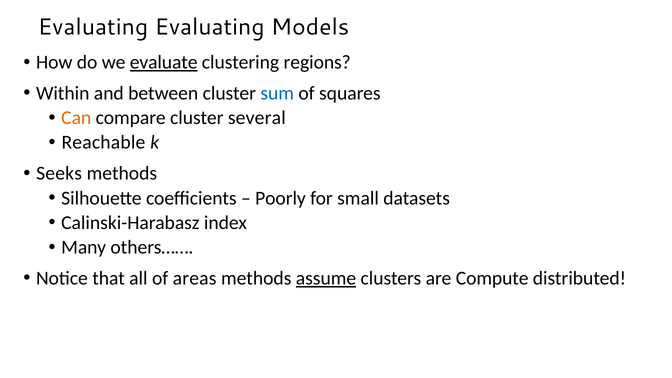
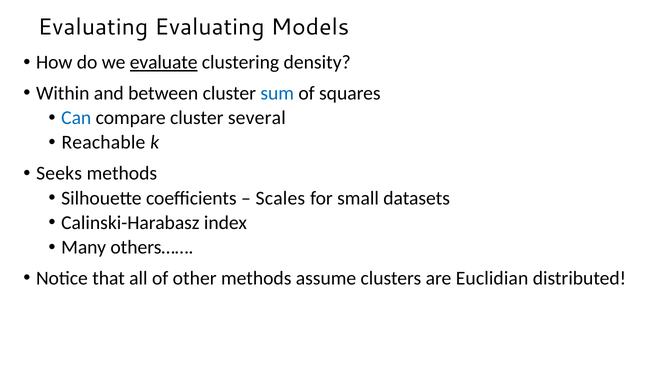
regions: regions -> density
Can colour: orange -> blue
Poorly: Poorly -> Scales
areas: areas -> other
assume underline: present -> none
Compute: Compute -> Euclidian
